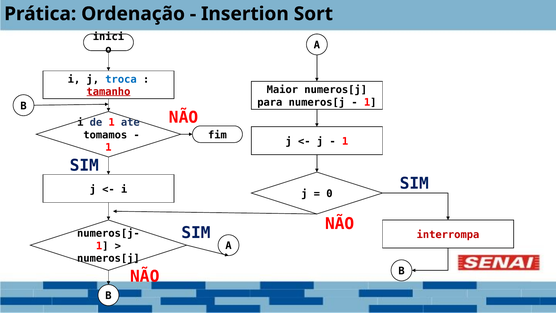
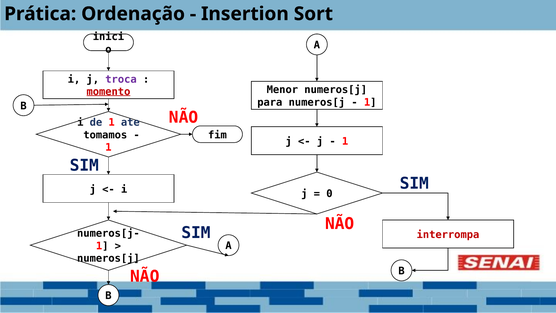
troca colour: blue -> purple
Maior: Maior -> Menor
tamanho: tamanho -> momento
